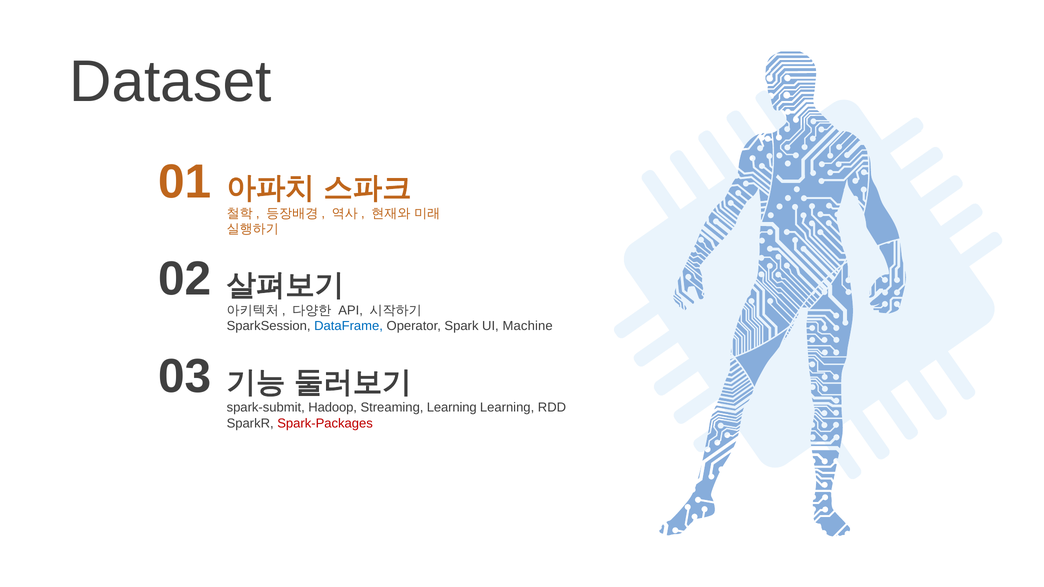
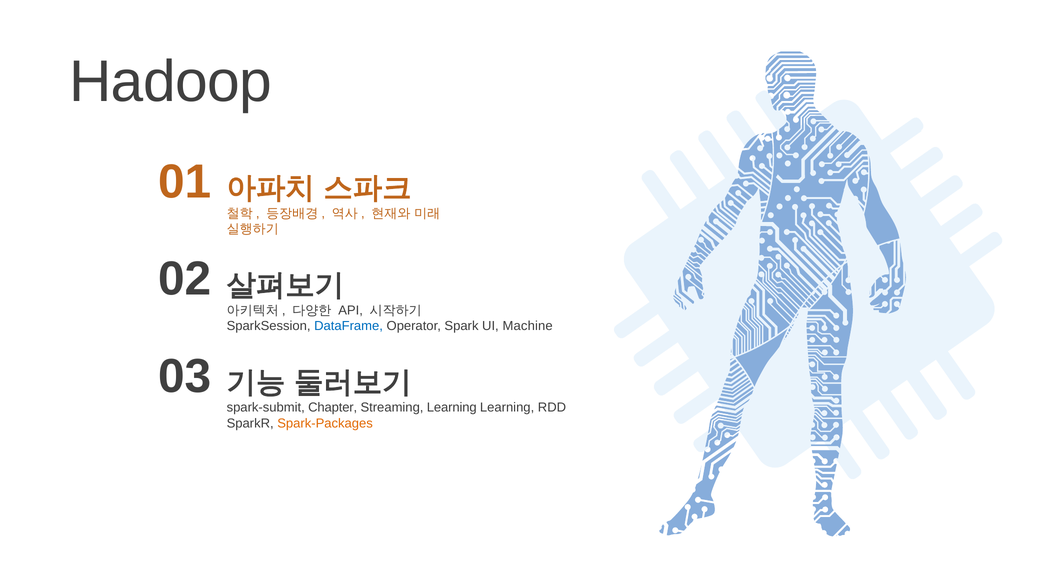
Dataset: Dataset -> Hadoop
Hadoop: Hadoop -> Chapter
Spark-Packages colour: red -> orange
